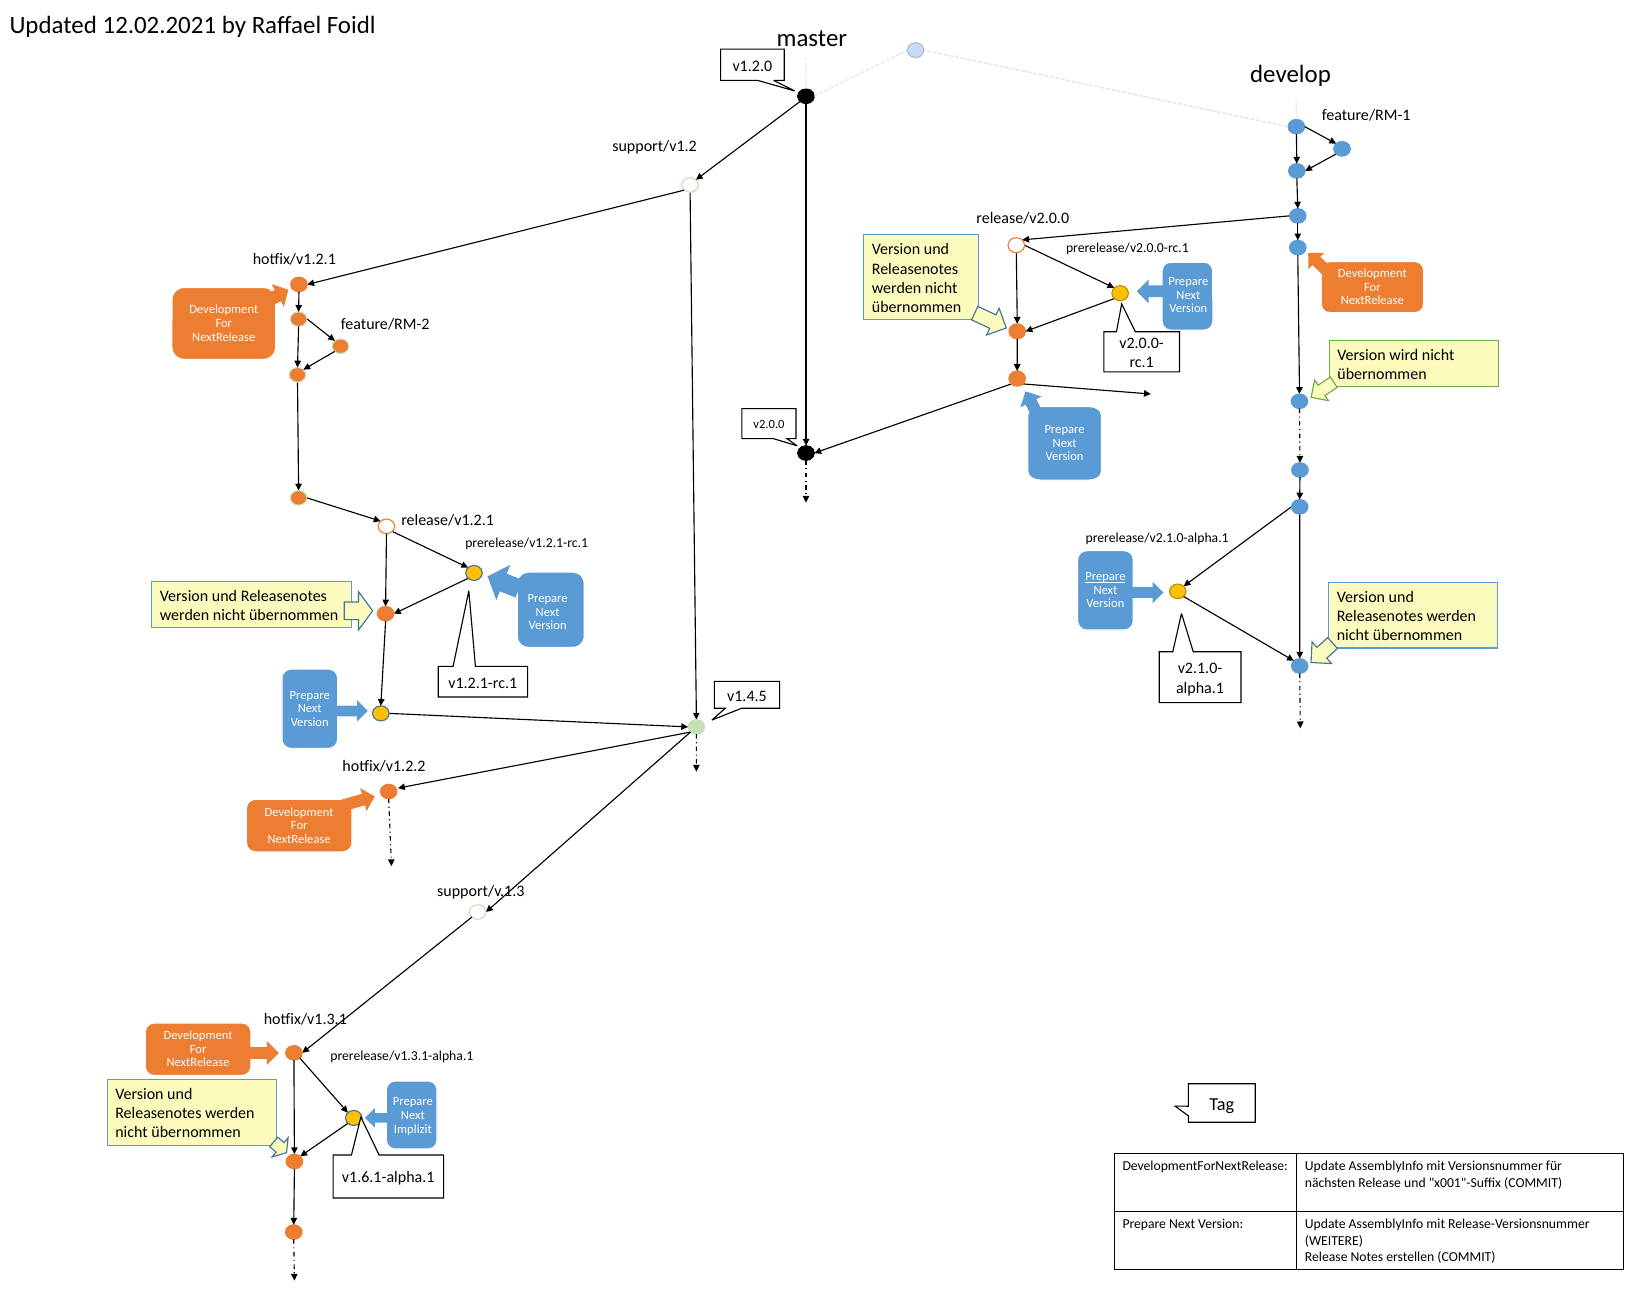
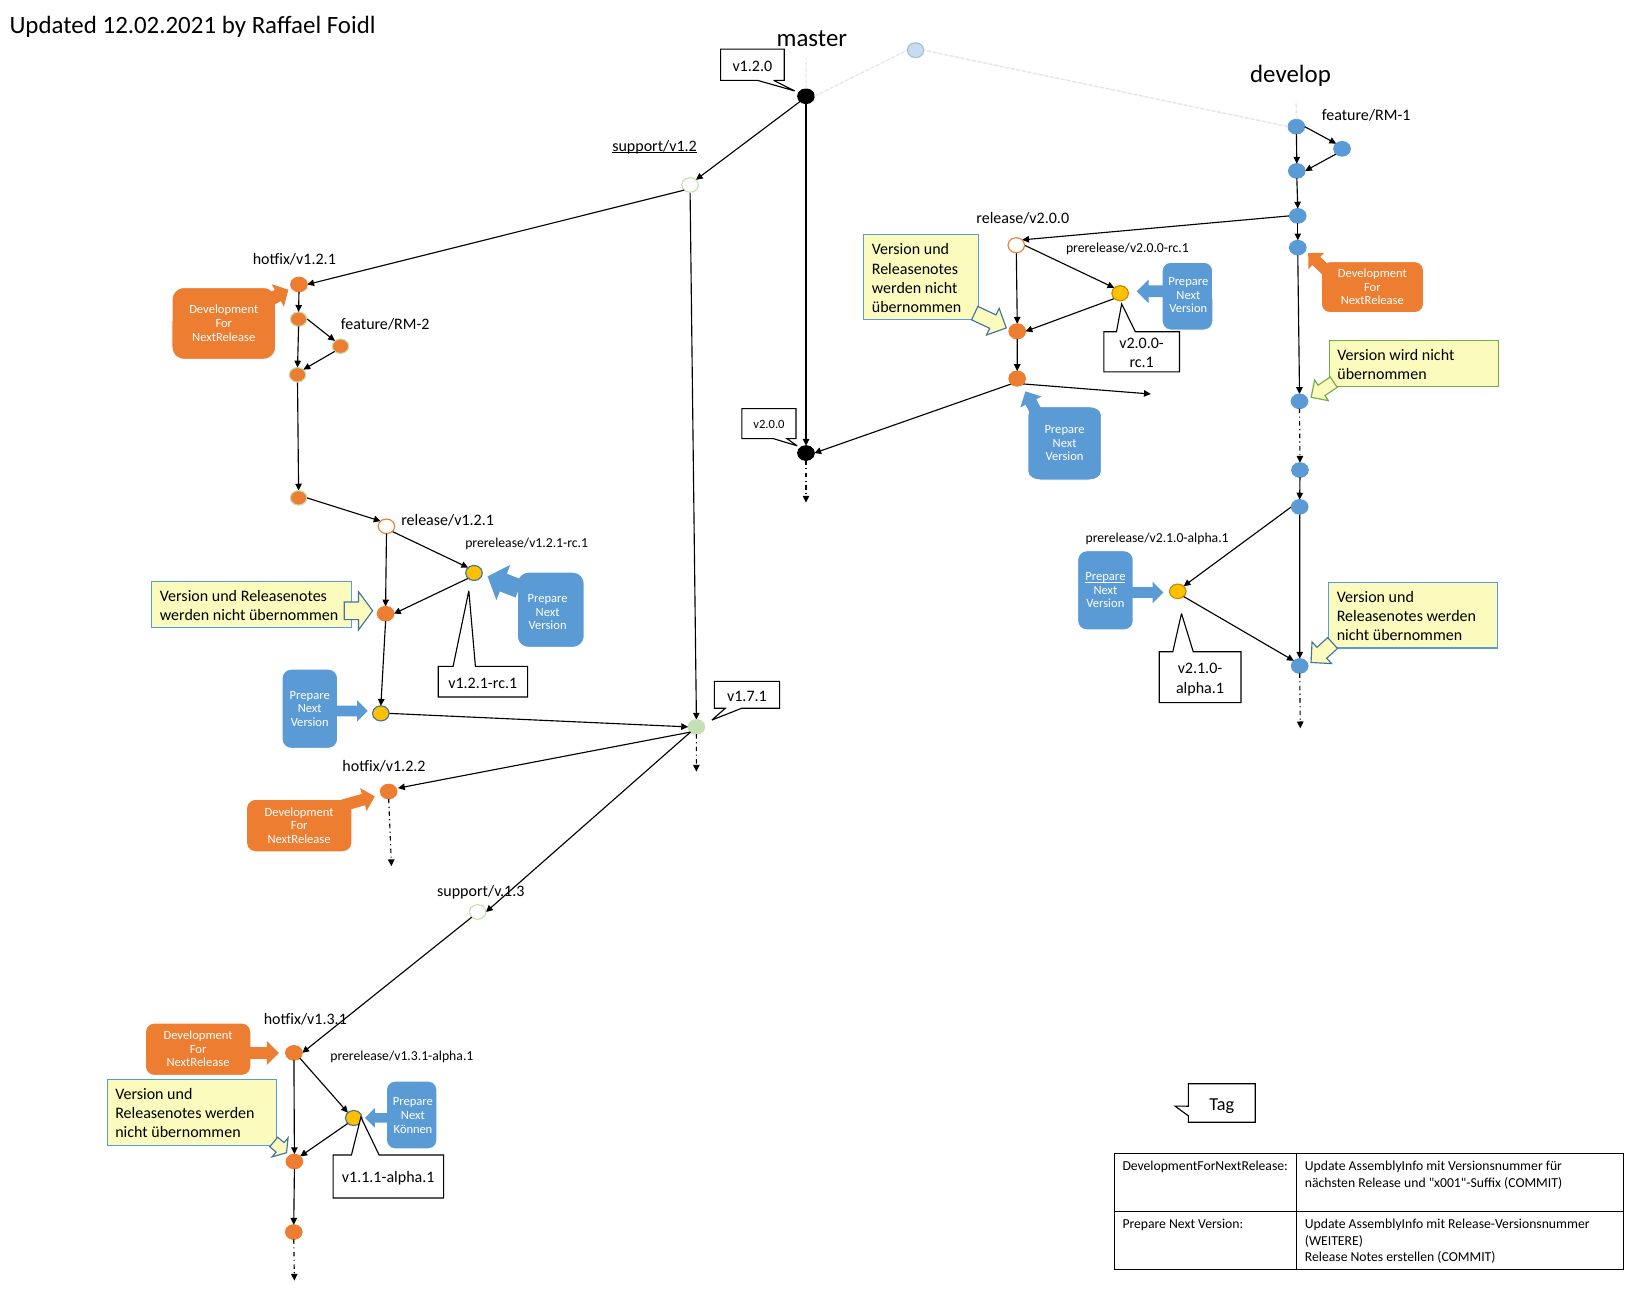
support/v1.2 underline: none -> present
v1.4.5: v1.4.5 -> v1.7.1
Implizit: Implizit -> Können
v1.6.1-alpha.1: v1.6.1-alpha.1 -> v1.1.1-alpha.1
